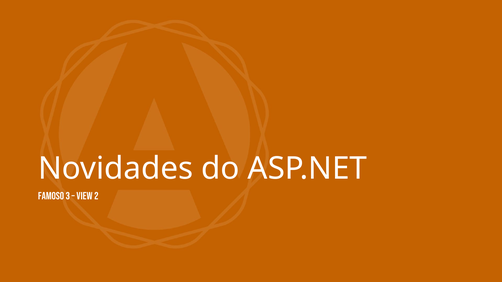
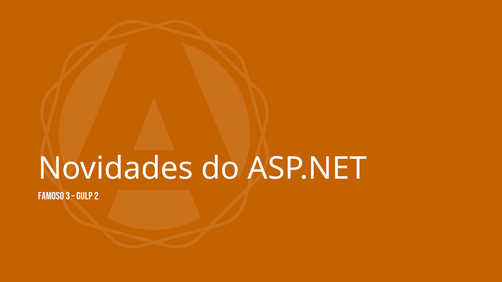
View: View -> Gulp
